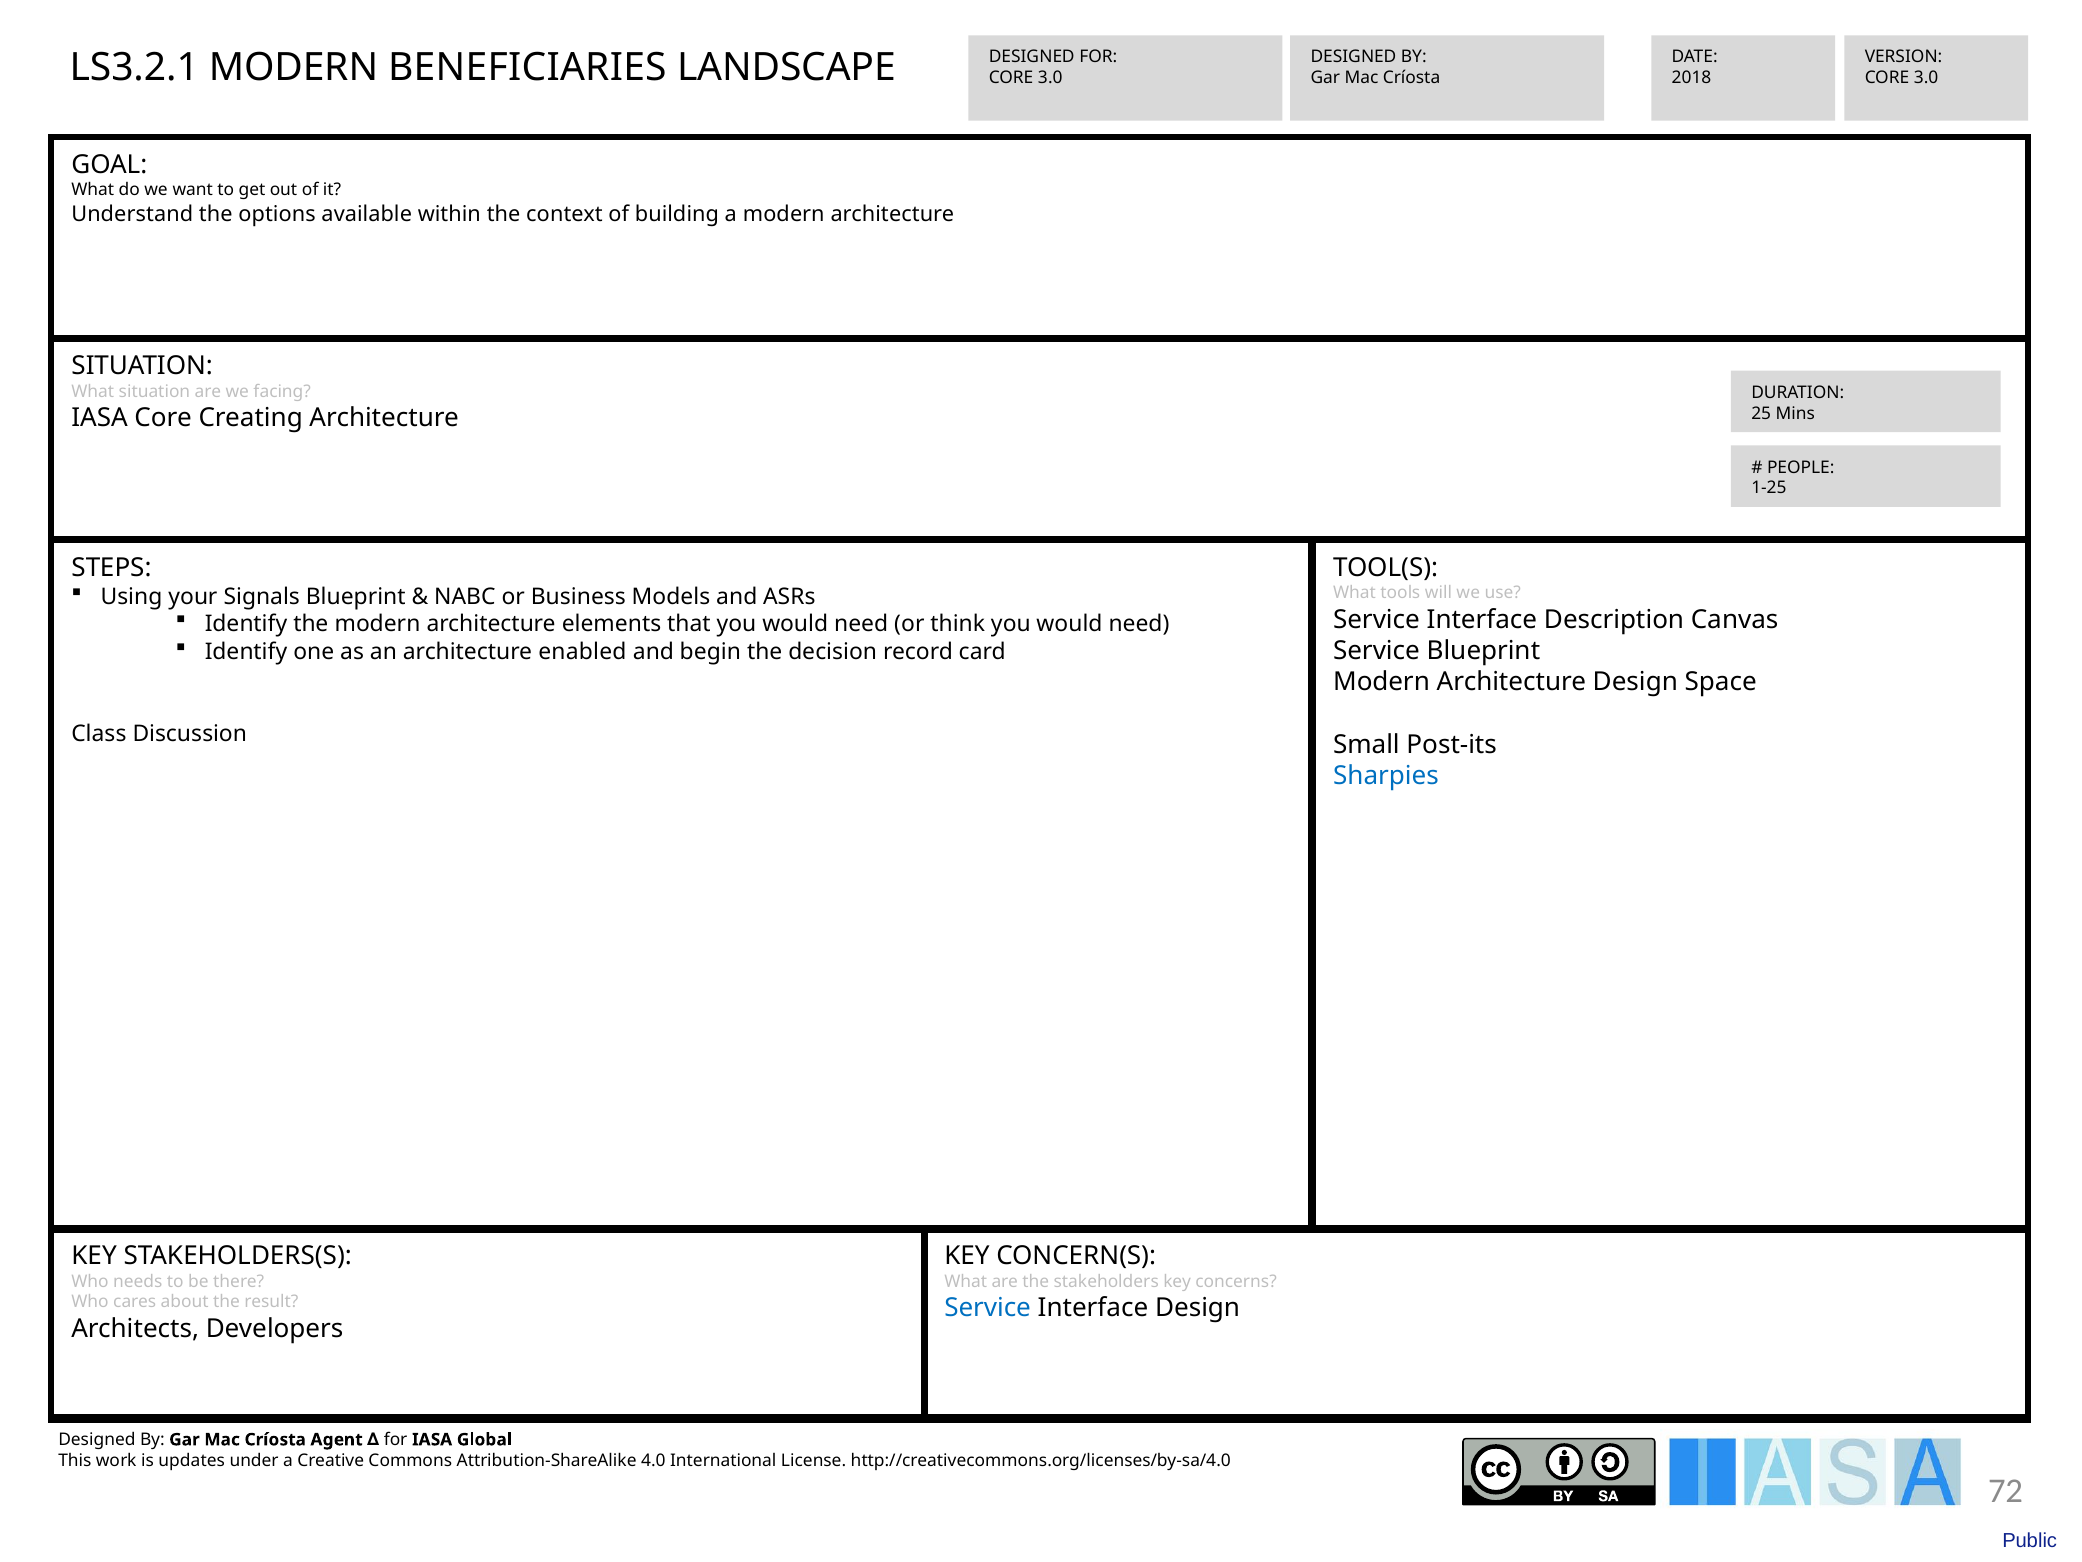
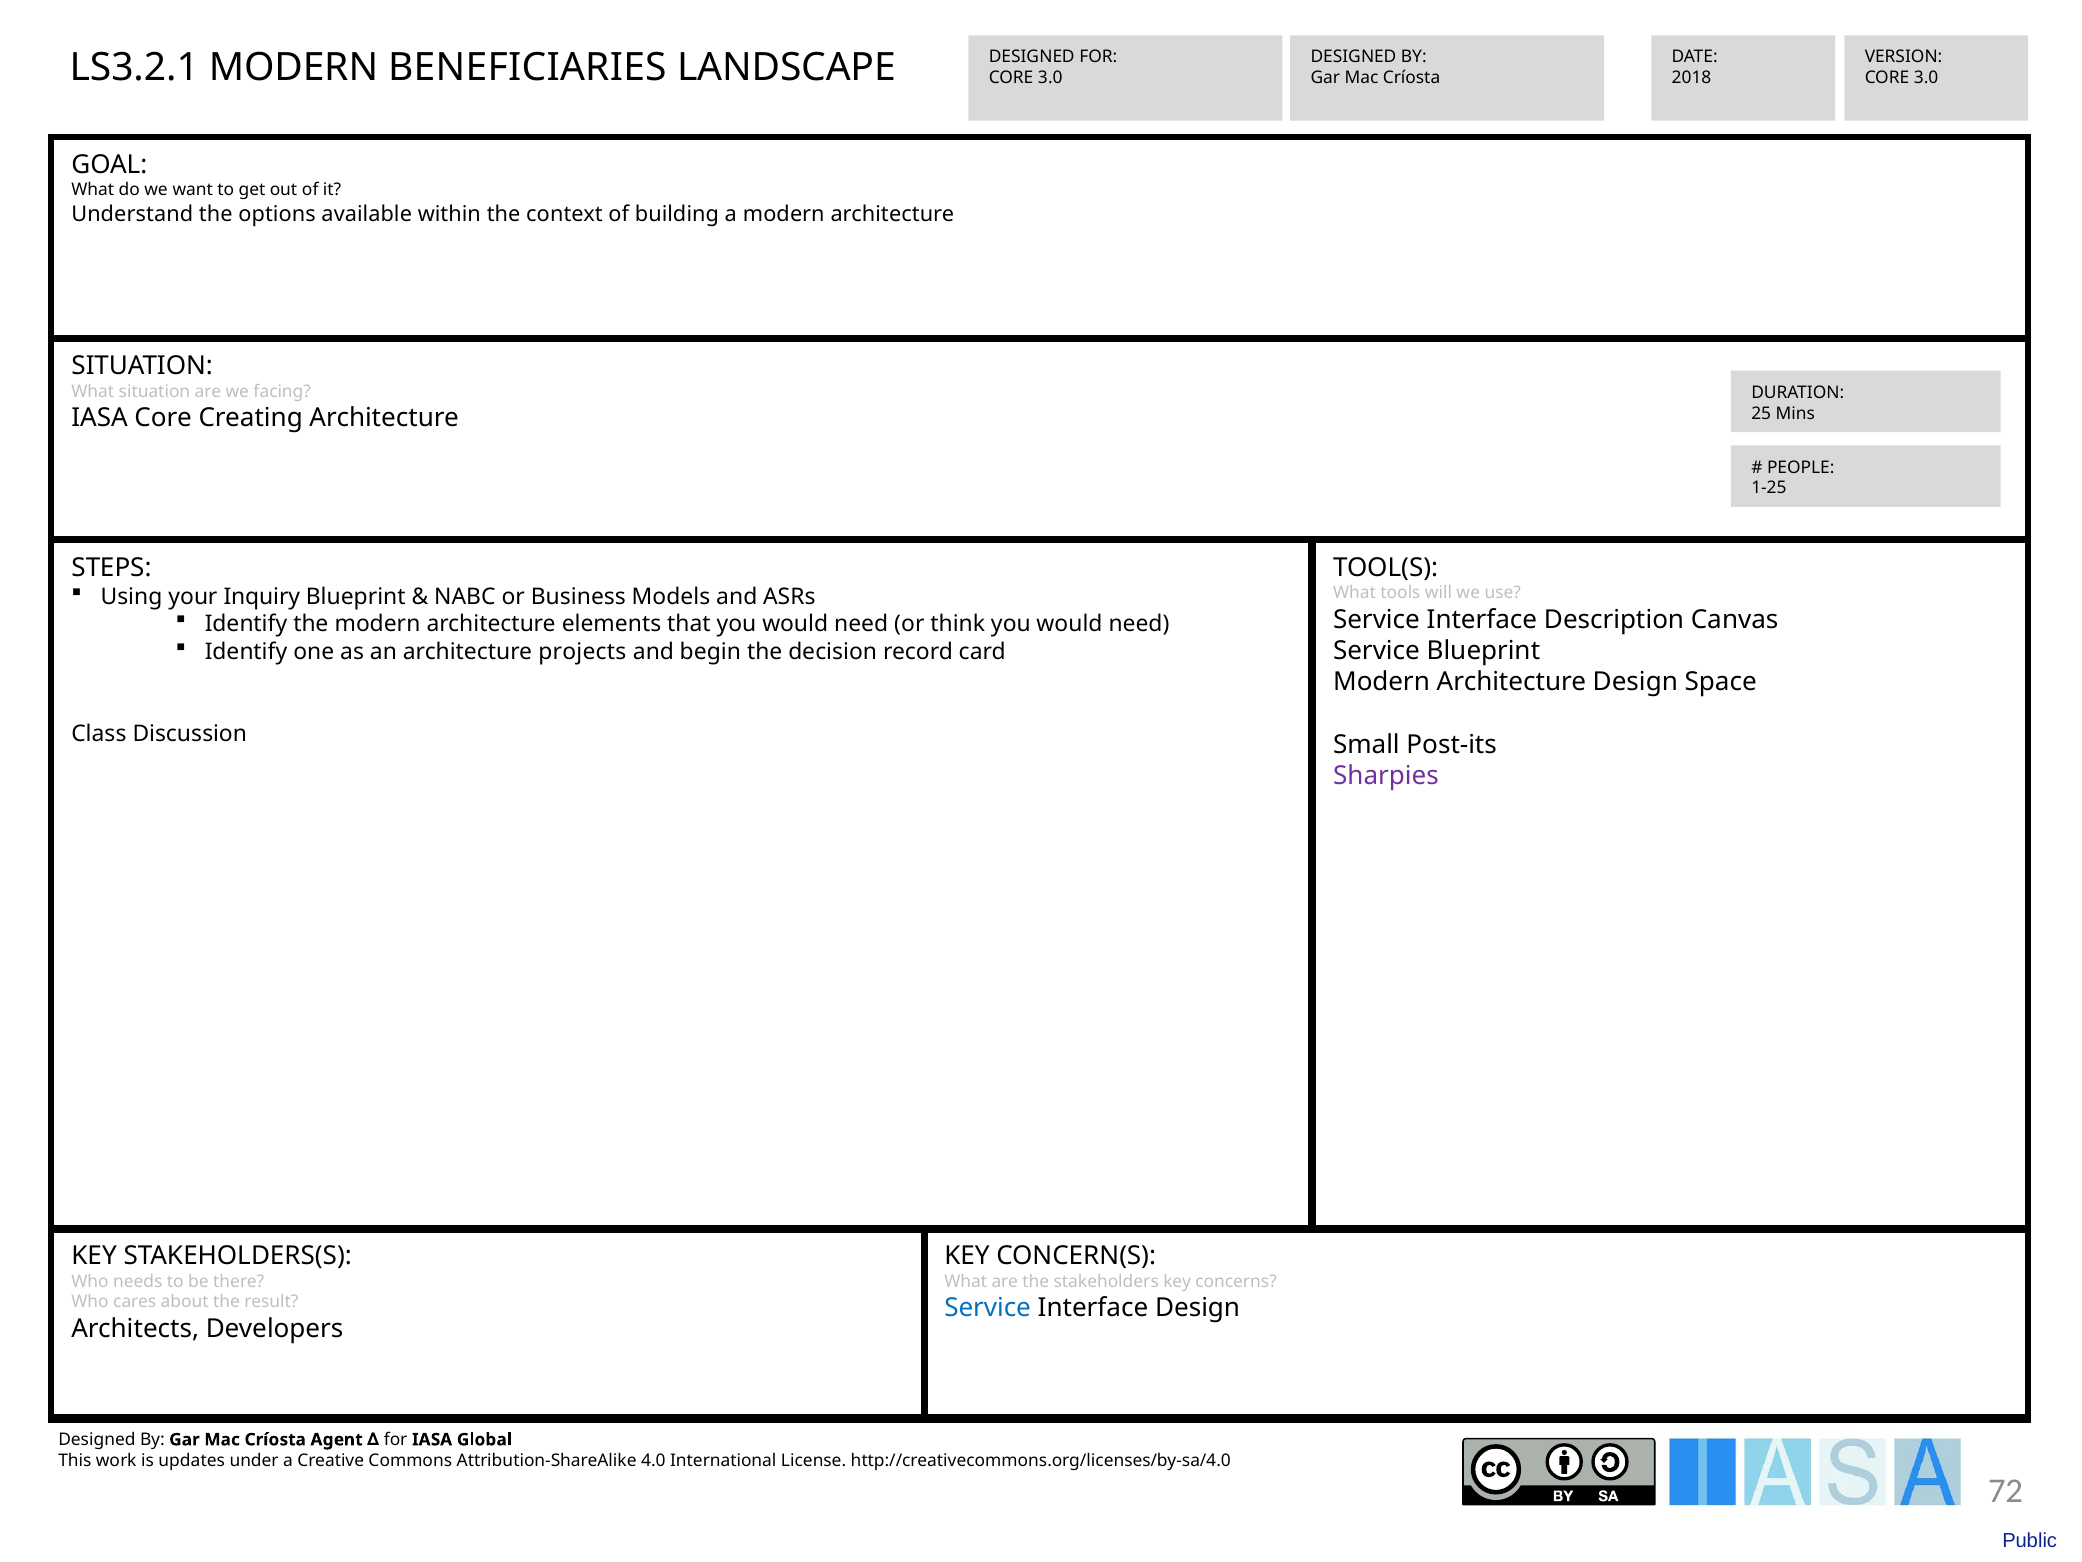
Signals: Signals -> Inquiry
enabled: enabled -> projects
Sharpies colour: blue -> purple
